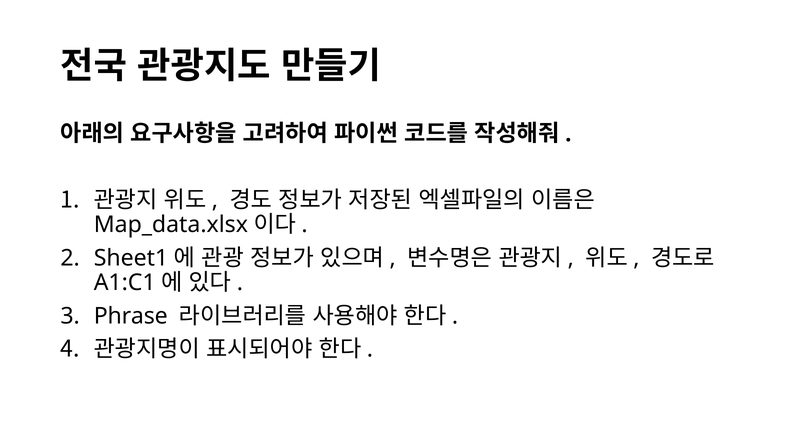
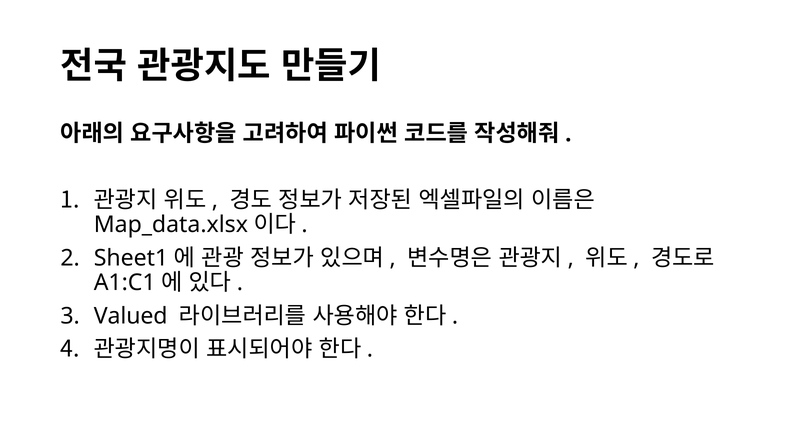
Phrase: Phrase -> Valued
